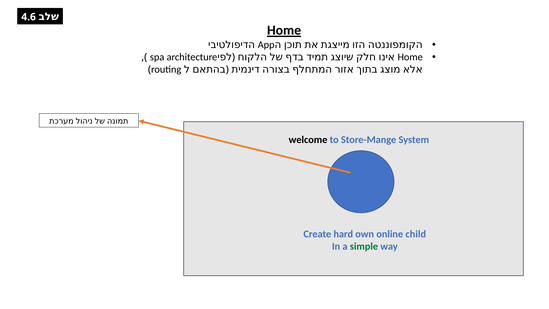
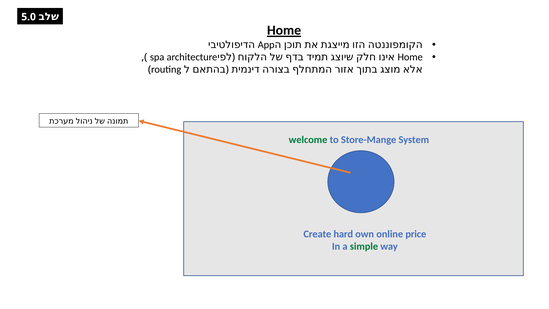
4.6: 4.6 -> 5.0
welcome colour: black -> green
child: child -> price
